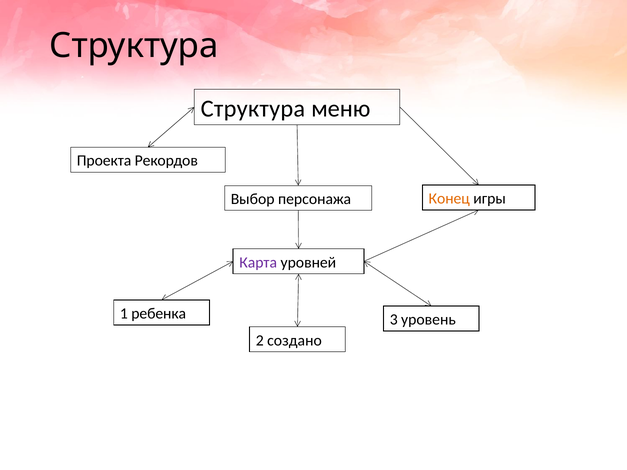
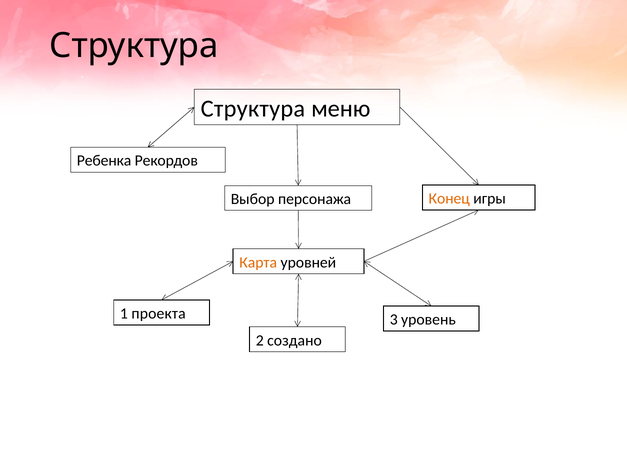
Проекта: Проекта -> Ребенка
Карта colour: purple -> orange
ребенка: ребенка -> проекта
